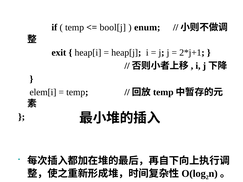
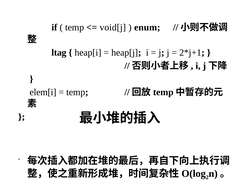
bool[j: bool[j -> void[j
exit: exit -> ltag
